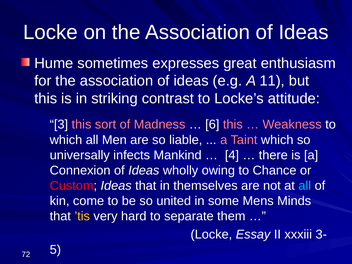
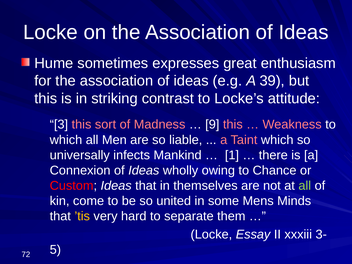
11: 11 -> 39
6: 6 -> 9
4: 4 -> 1
all at (305, 186) colour: light blue -> light green
